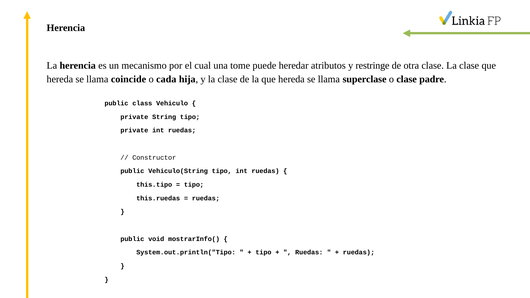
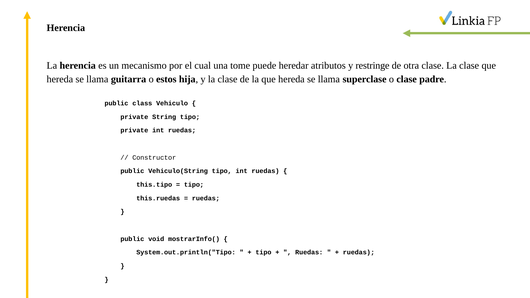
coincide: coincide -> guitarra
cada: cada -> estos
